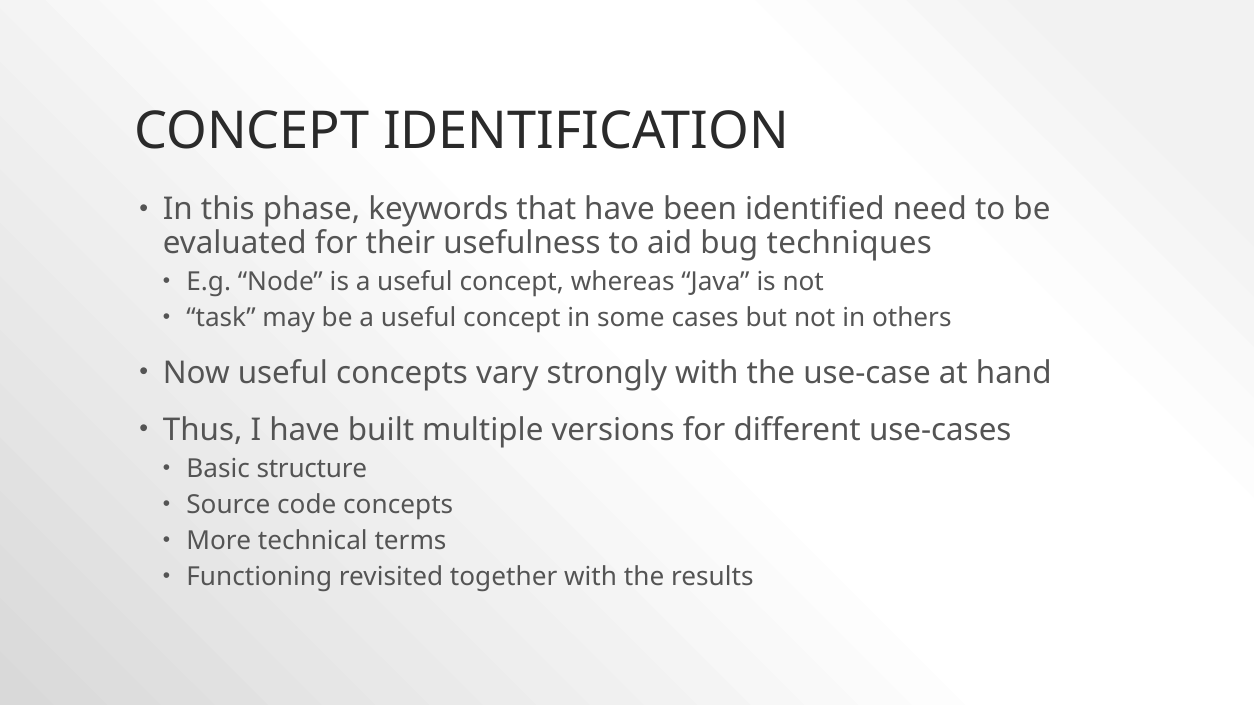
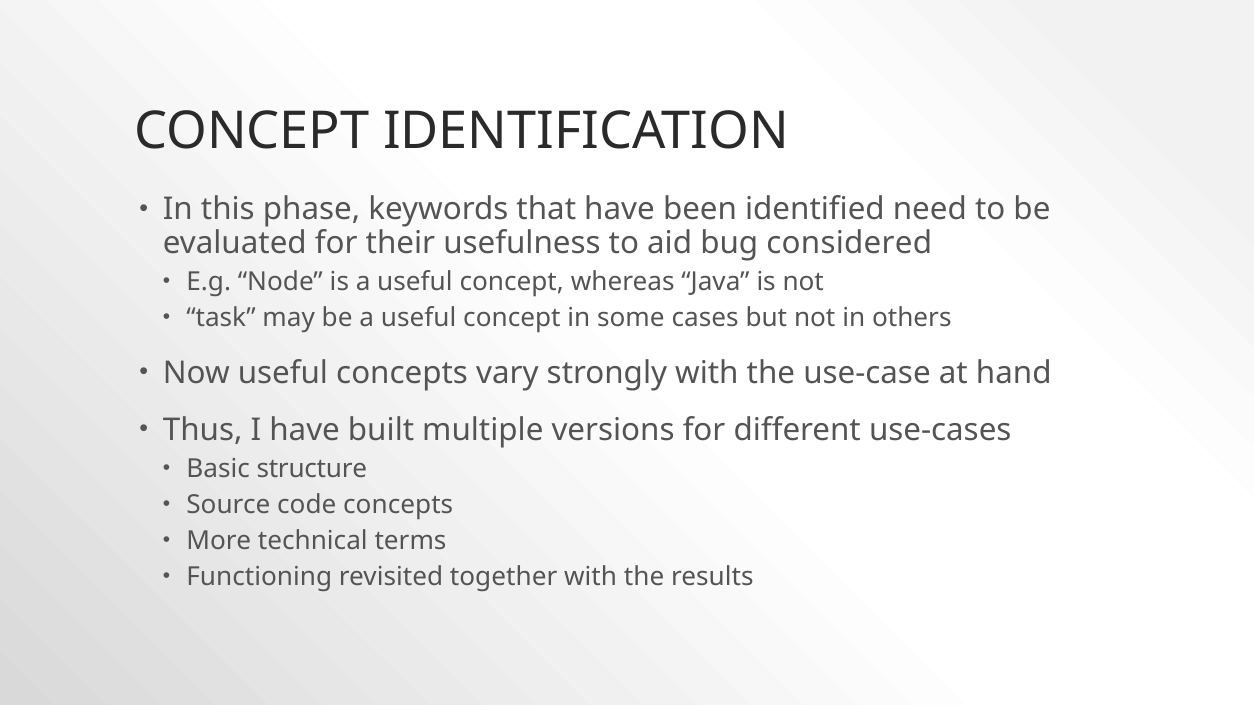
techniques: techniques -> considered
